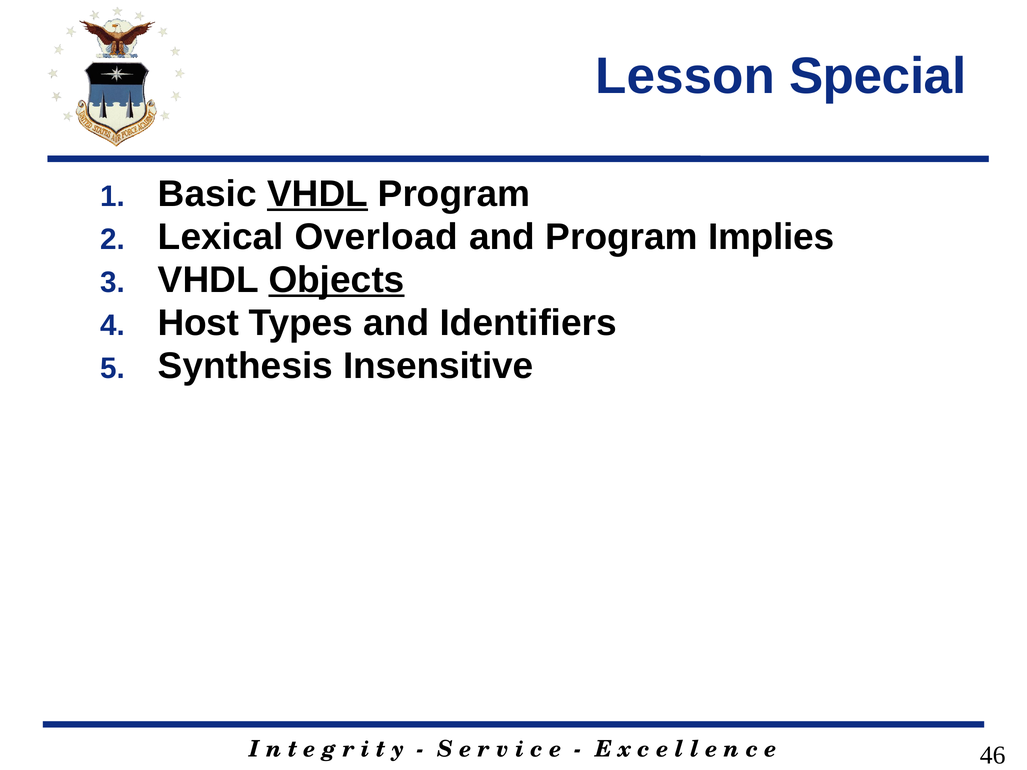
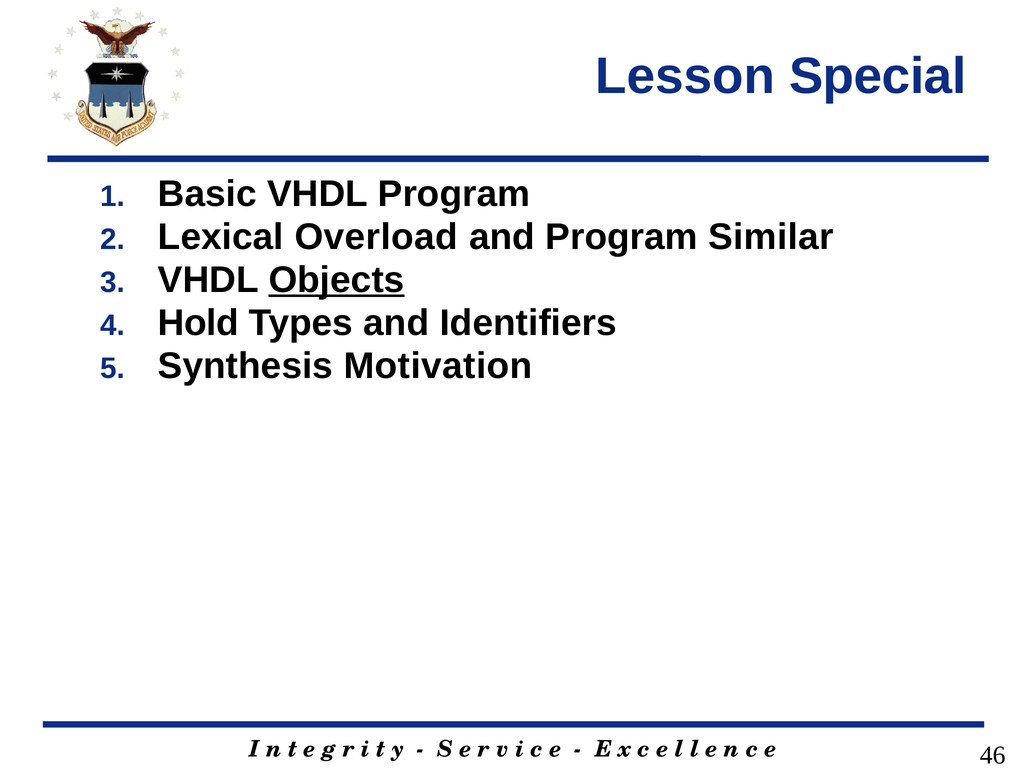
VHDL at (318, 194) underline: present -> none
Implies: Implies -> Similar
Host: Host -> Hold
Insensitive: Insensitive -> Motivation
